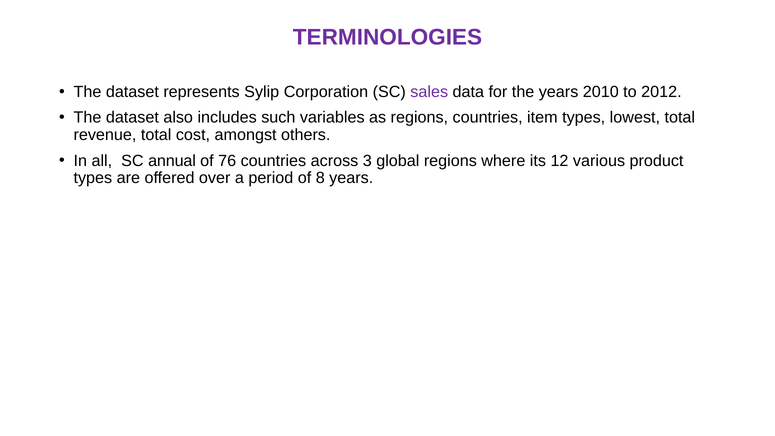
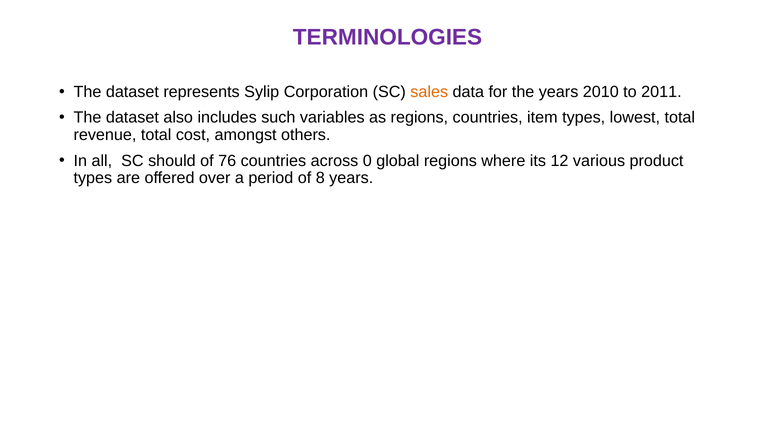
sales colour: purple -> orange
2012: 2012 -> 2011
annual: annual -> should
3: 3 -> 0
